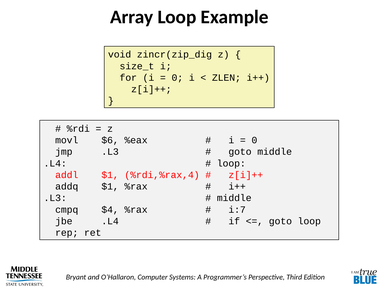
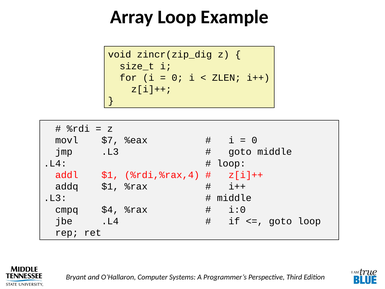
$6: $6 -> $7
i:7: i:7 -> i:0
